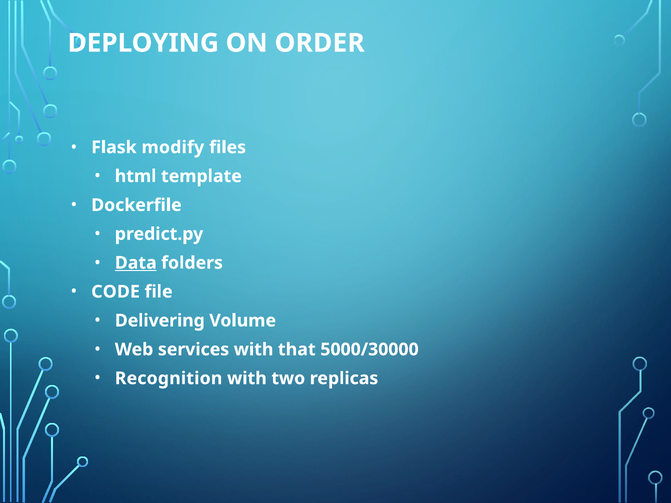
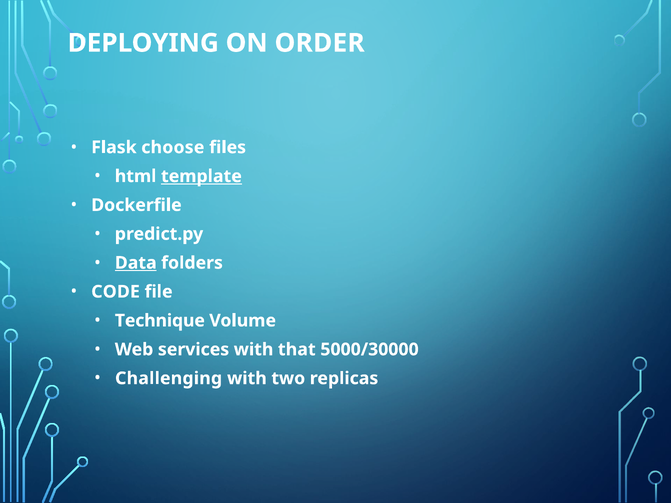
modify: modify -> choose
template underline: none -> present
Delivering: Delivering -> Technique
Recognition: Recognition -> Challenging
